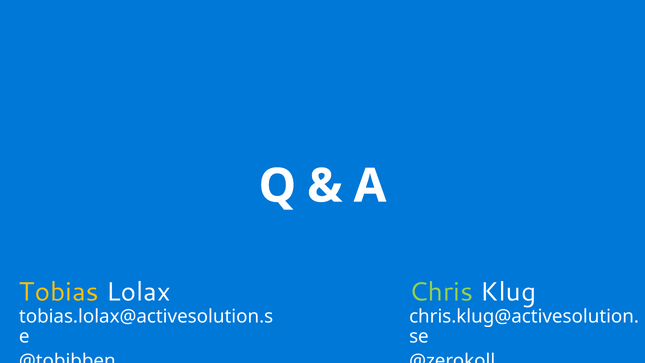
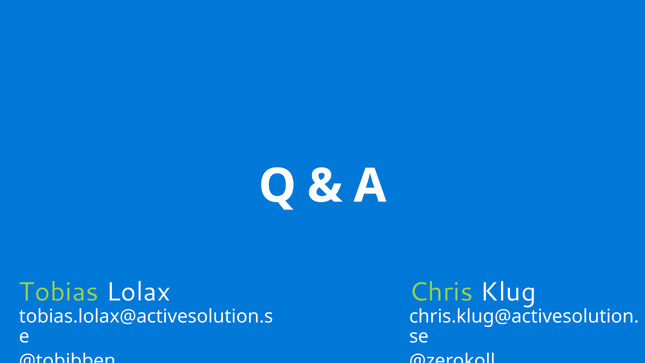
Tobias colour: yellow -> light green
